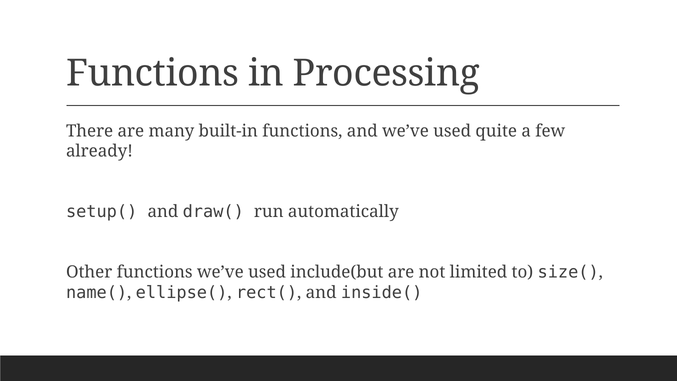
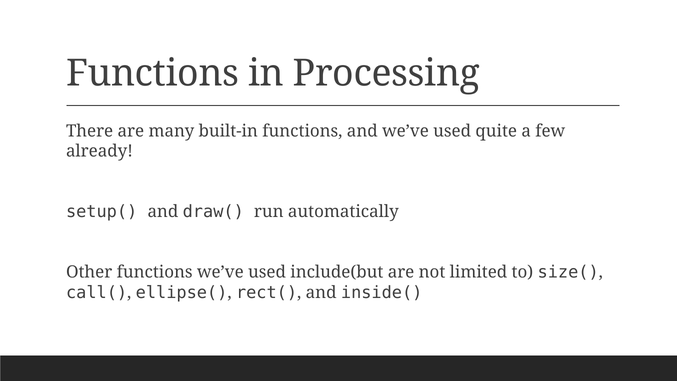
name(: name( -> call(
